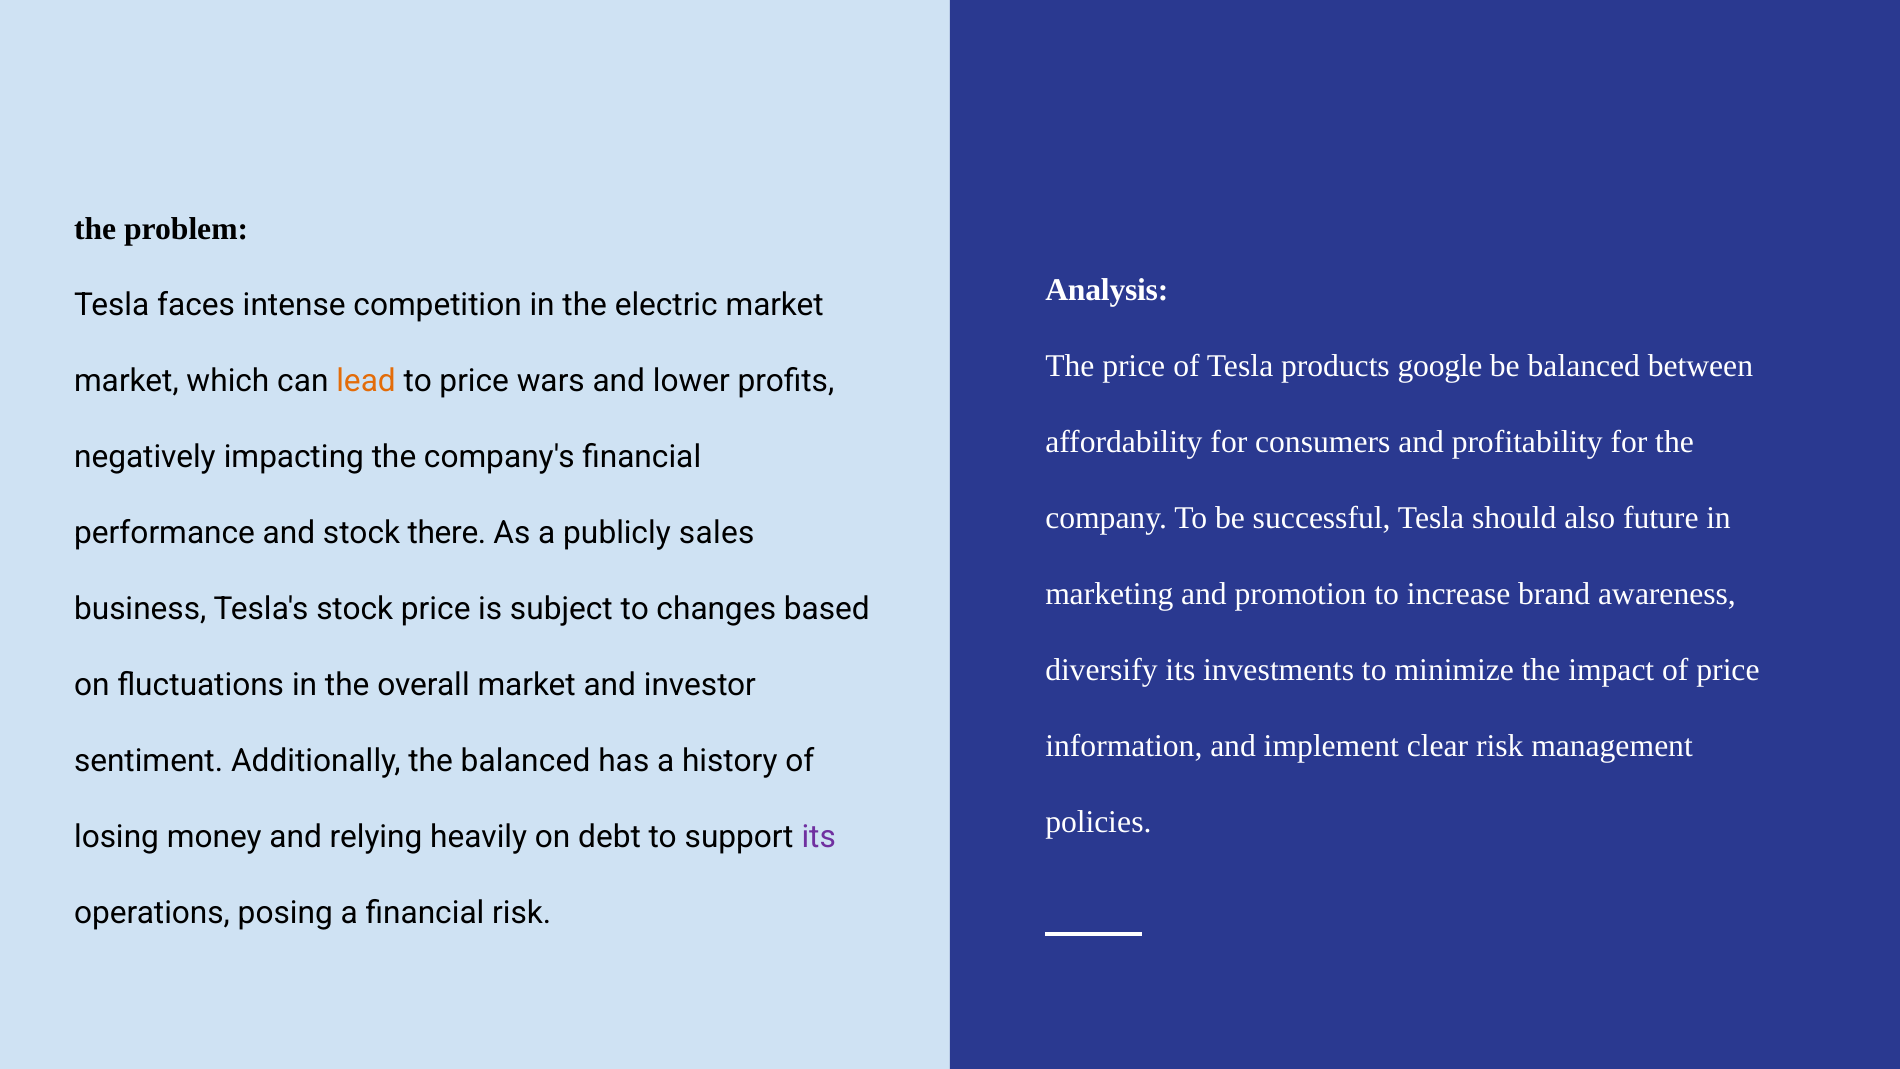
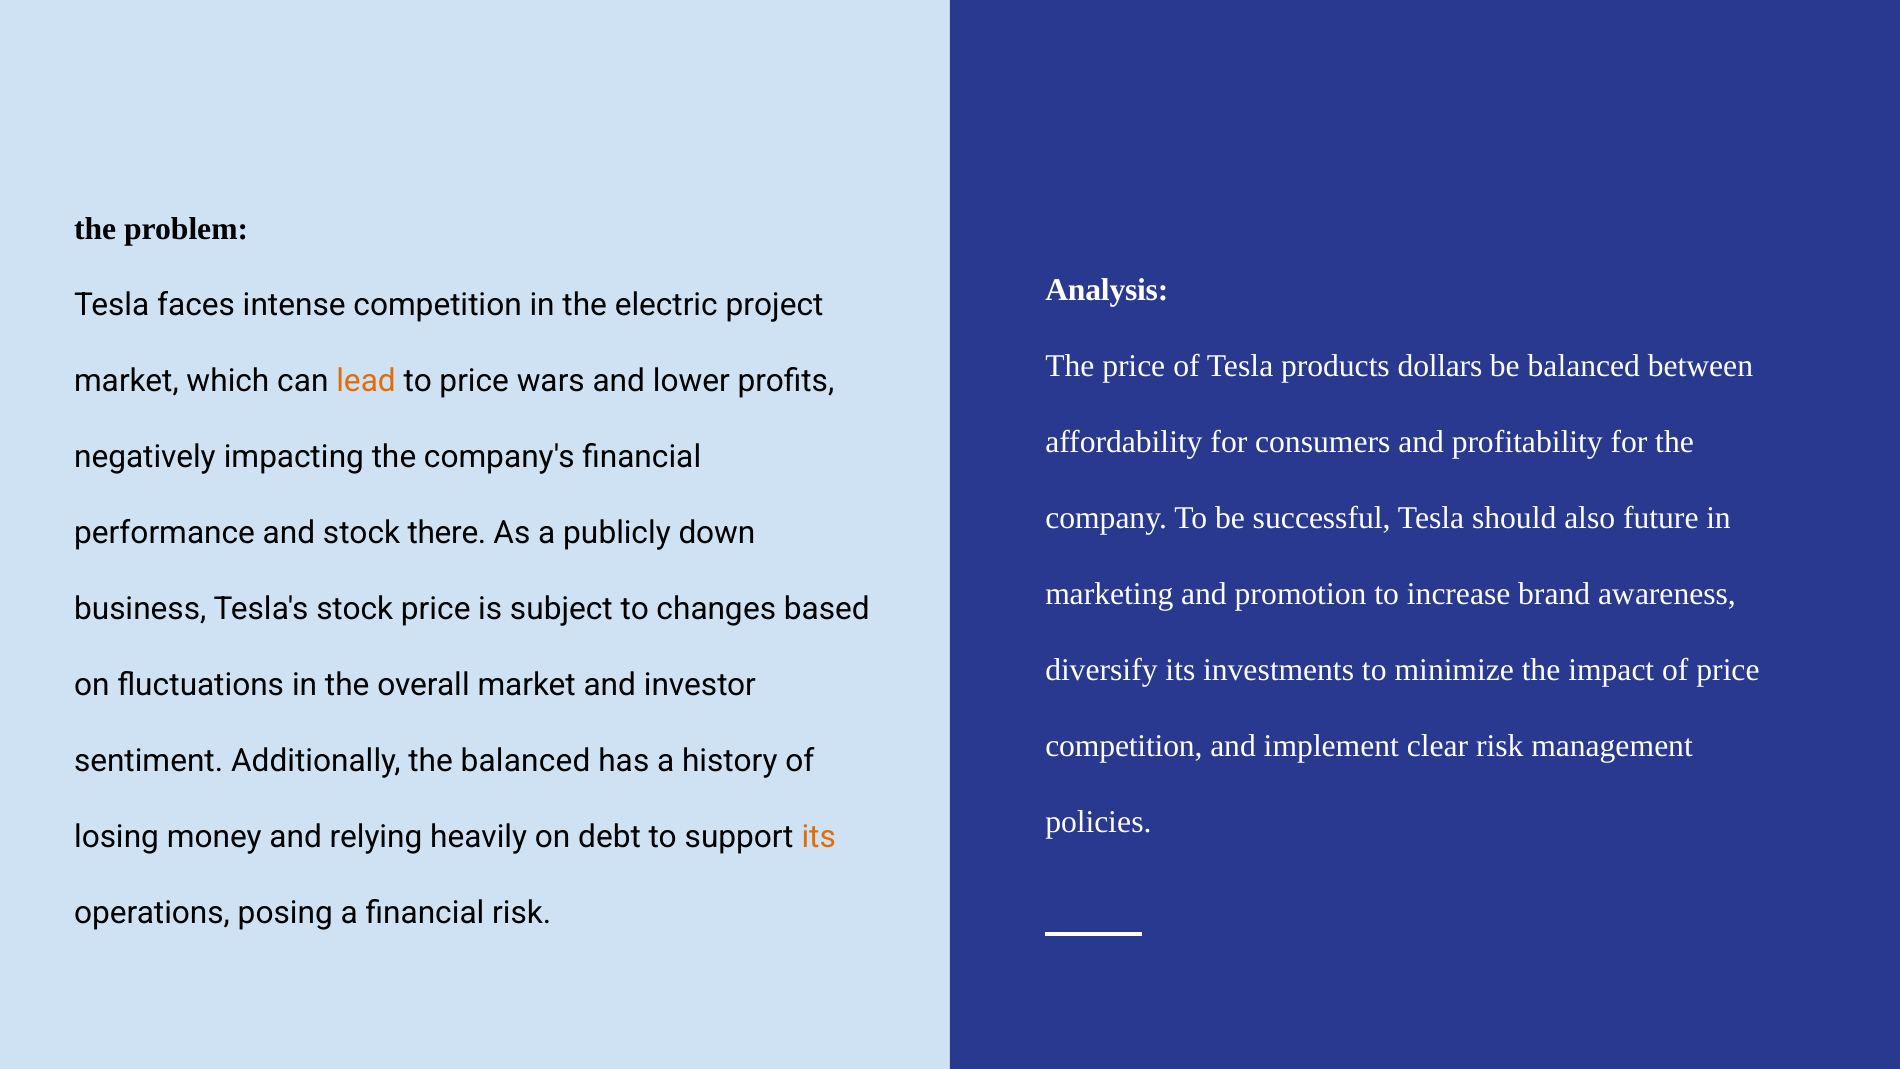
electric market: market -> project
google: google -> dollars
sales: sales -> down
information at (1124, 746): information -> competition
its at (819, 837) colour: purple -> orange
